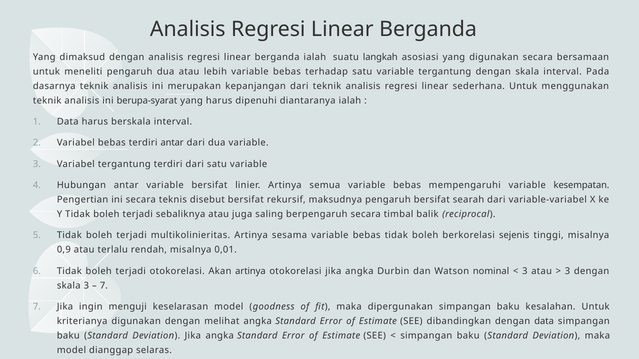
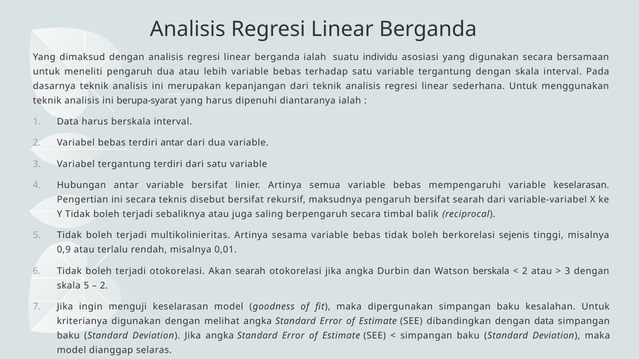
langkah: langkah -> individu
variable kesempatan: kesempatan -> keselarasan
Akan artinya: artinya -> searah
Watson nominal: nominal -> berskala
3 at (525, 271): 3 -> 2
skala 3: 3 -> 5
7 at (104, 286): 7 -> 2
